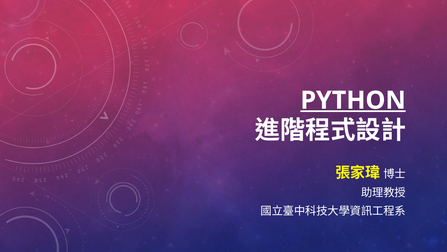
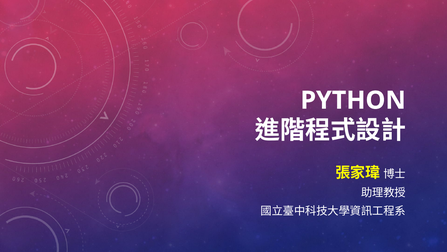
PYTHON underline: present -> none
